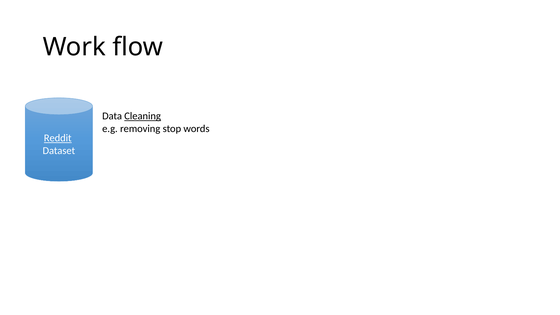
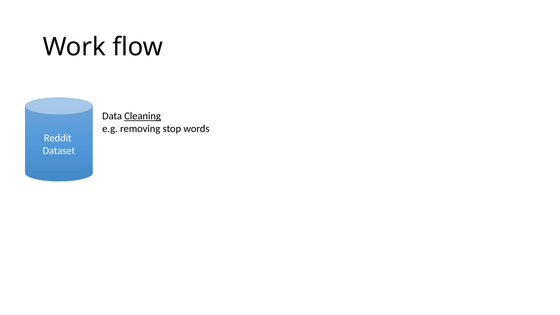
Reddit underline: present -> none
